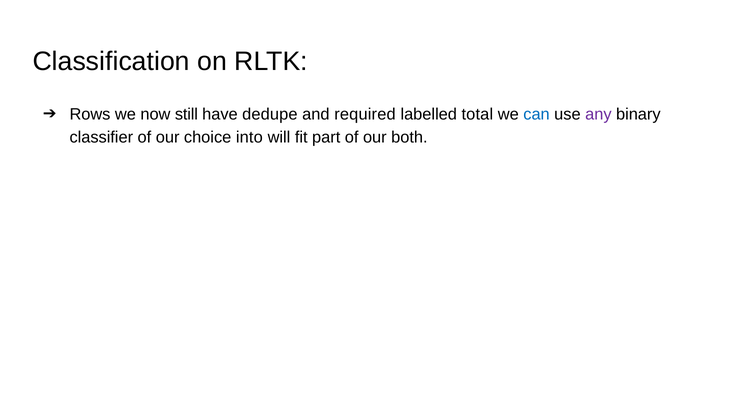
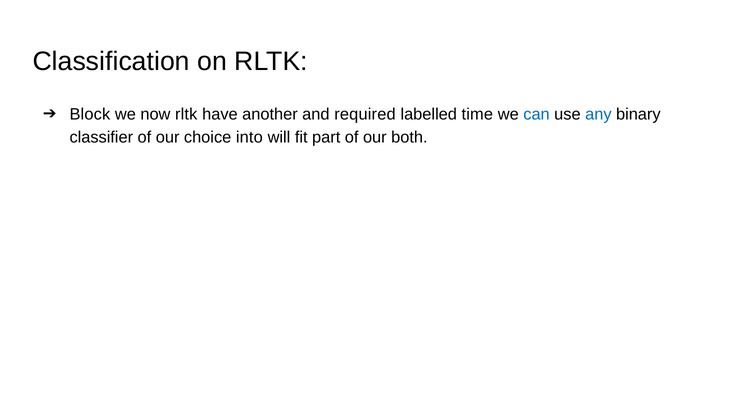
Rows: Rows -> Block
now still: still -> rltk
dedupe: dedupe -> another
total: total -> time
any colour: purple -> blue
